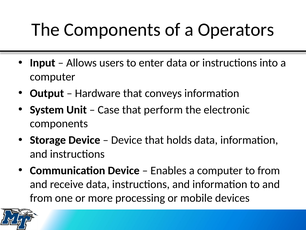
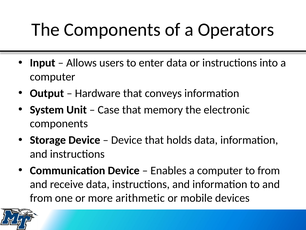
perform: perform -> memory
processing: processing -> arithmetic
